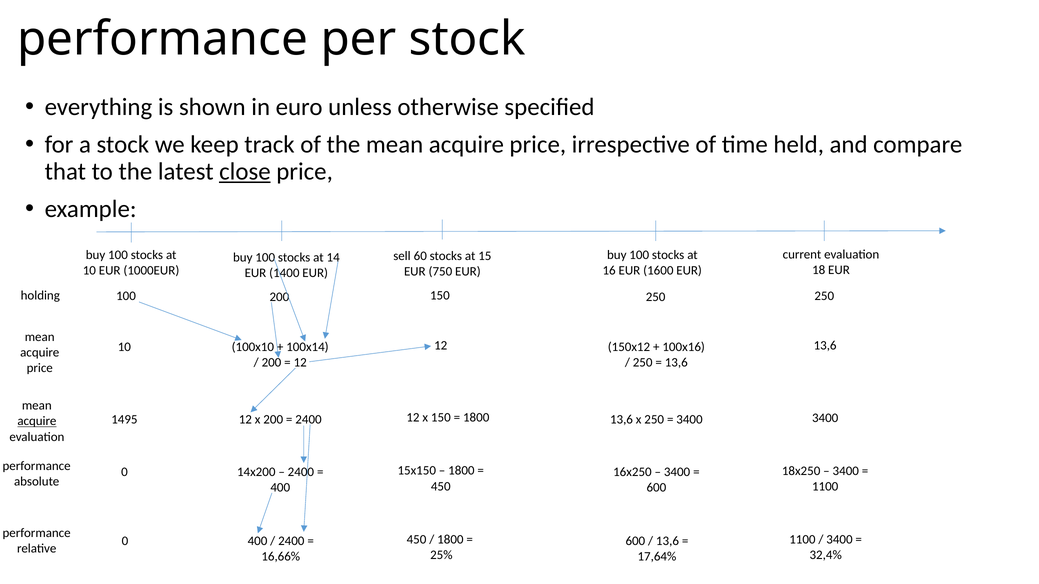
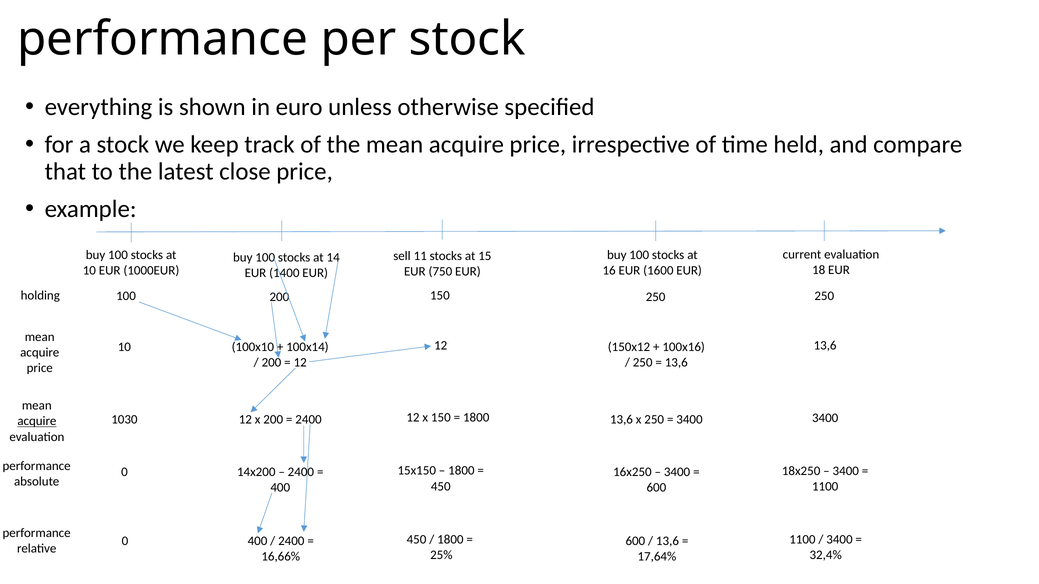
close underline: present -> none
60: 60 -> 11
1495: 1495 -> 1030
